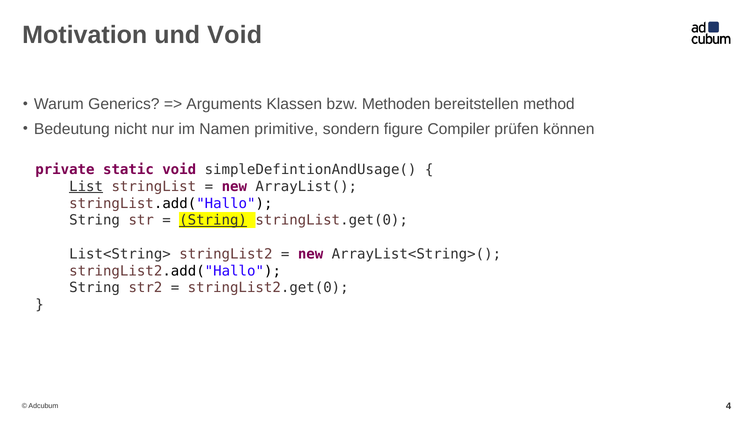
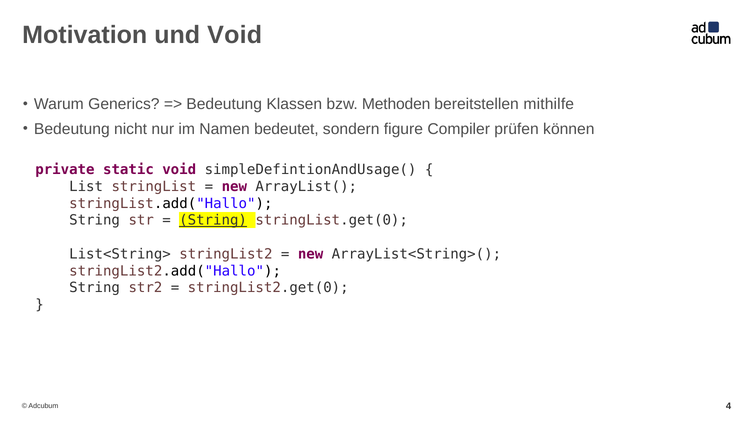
Arguments at (224, 104): Arguments -> Bedeutung
method: method -> mithilfe
primitive: primitive -> bedeutet
List underline: present -> none
